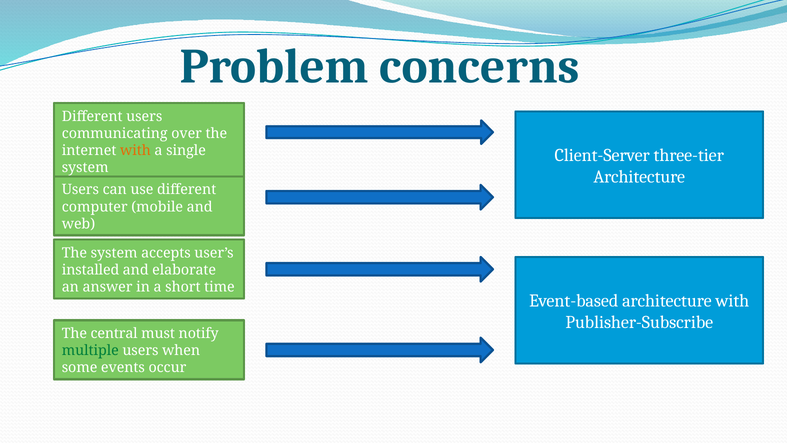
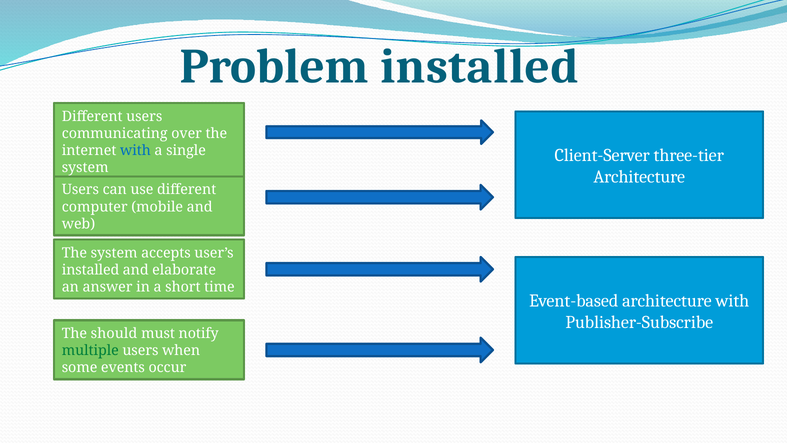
Problem concerns: concerns -> installed
with at (135, 150) colour: orange -> blue
central: central -> should
